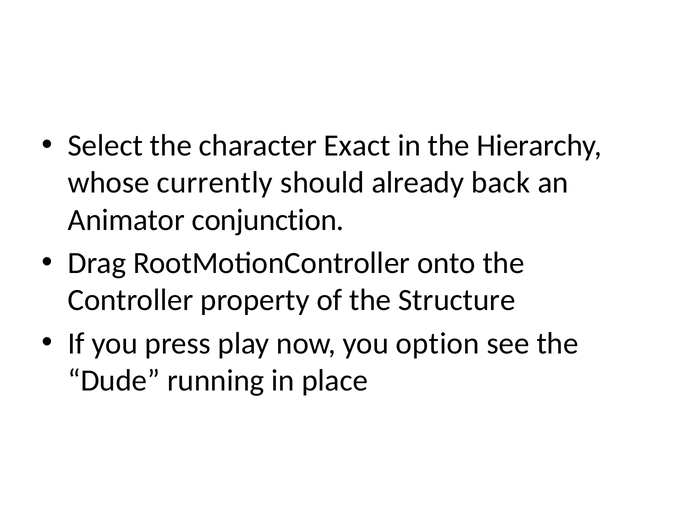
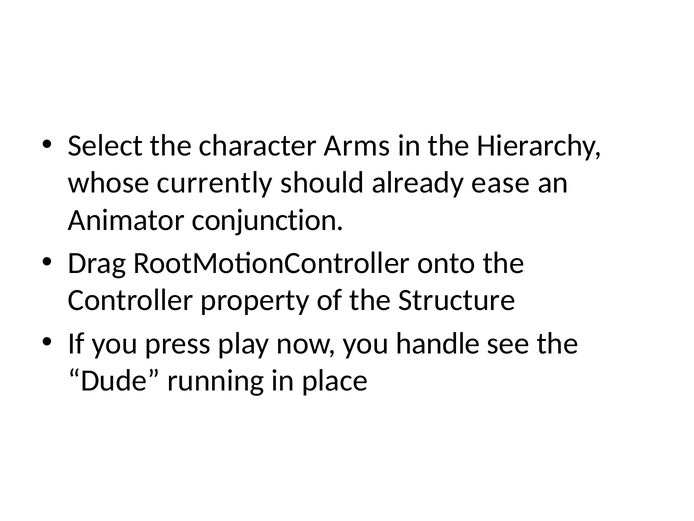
Exact: Exact -> Arms
back: back -> ease
option: option -> handle
